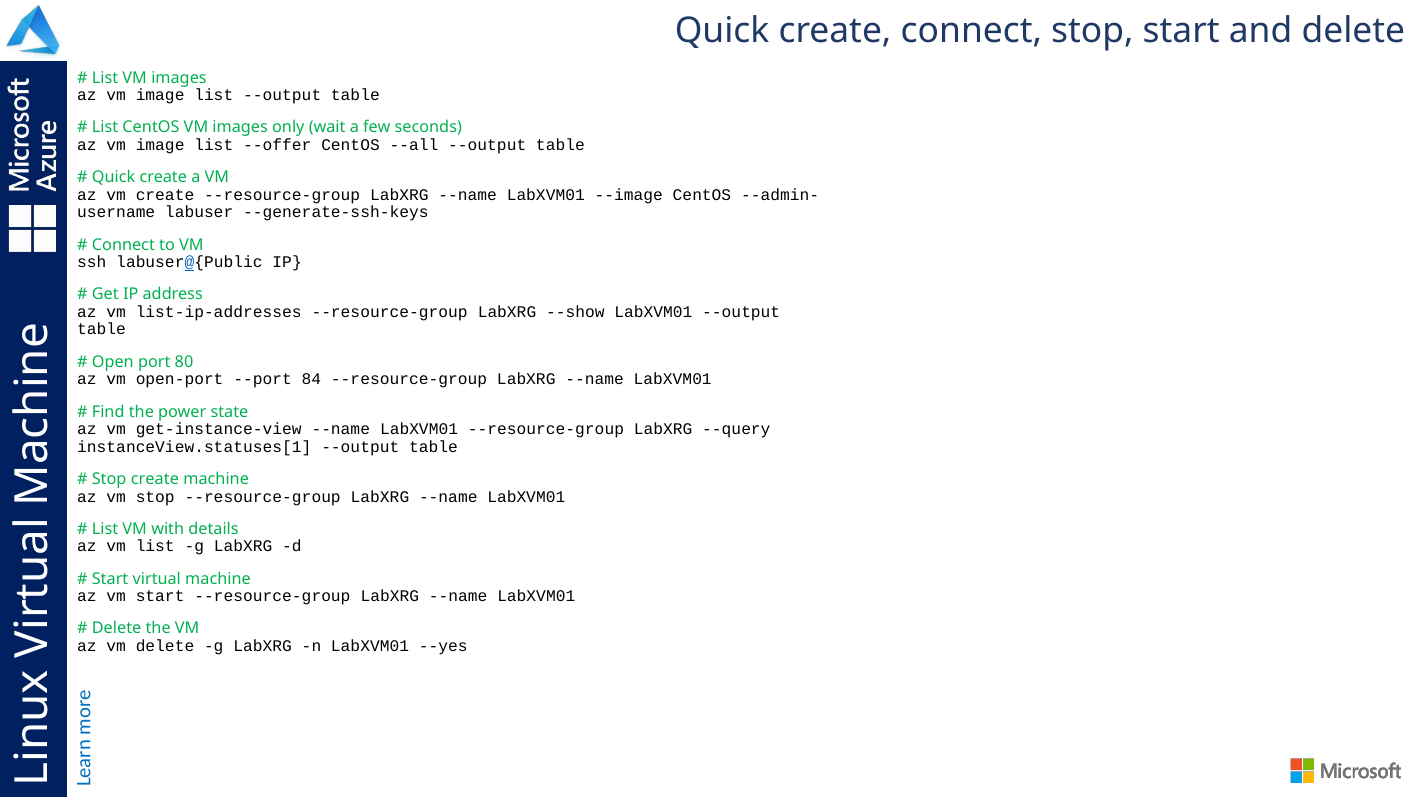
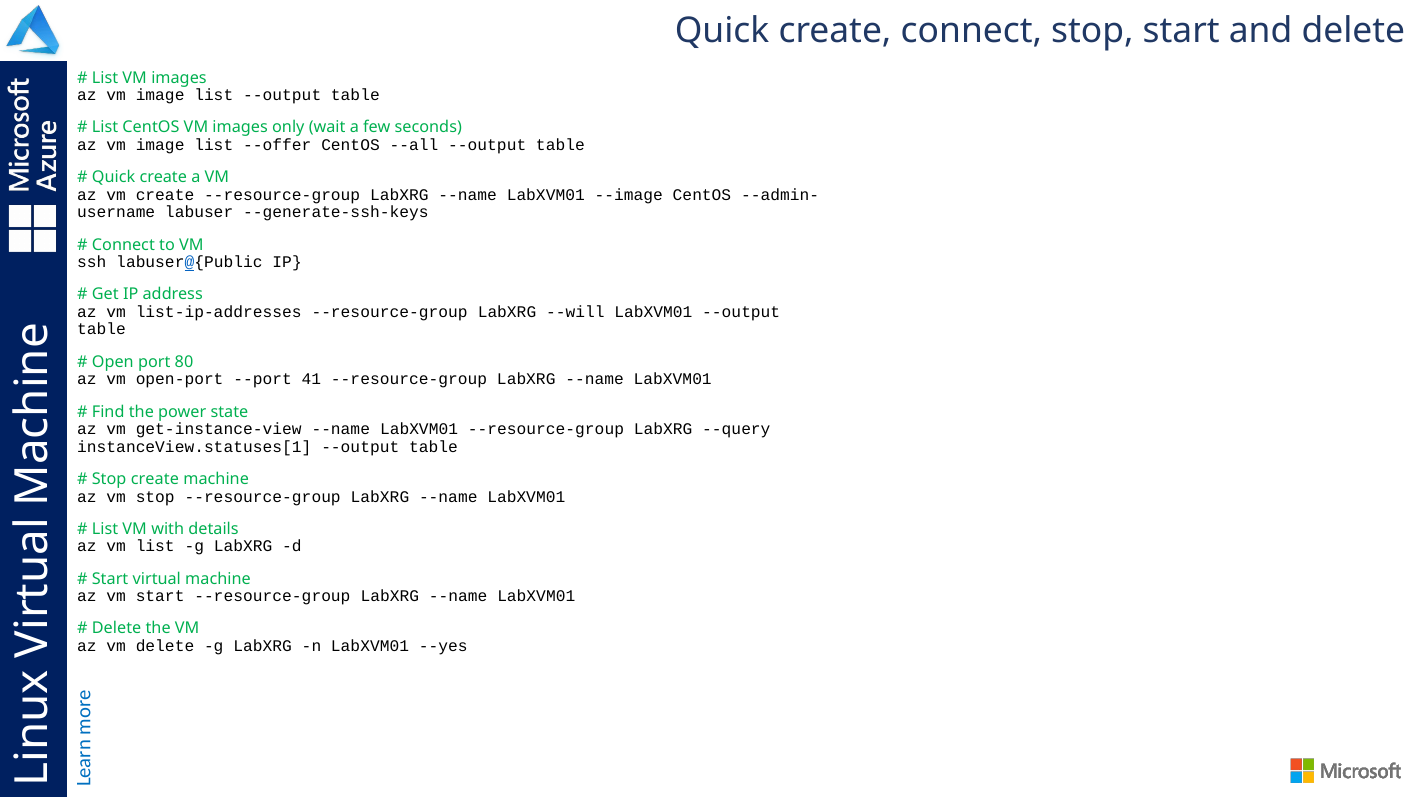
--show: --show -> --will
84: 84 -> 41
